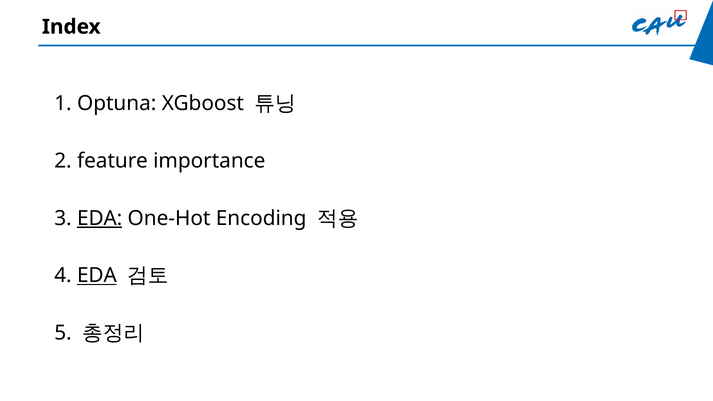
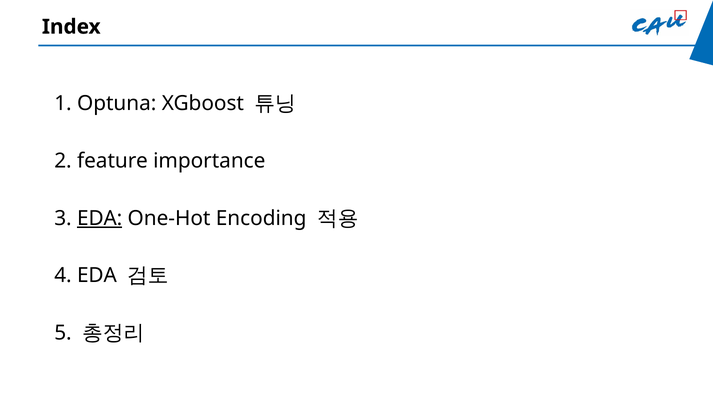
EDA at (97, 276) underline: present -> none
